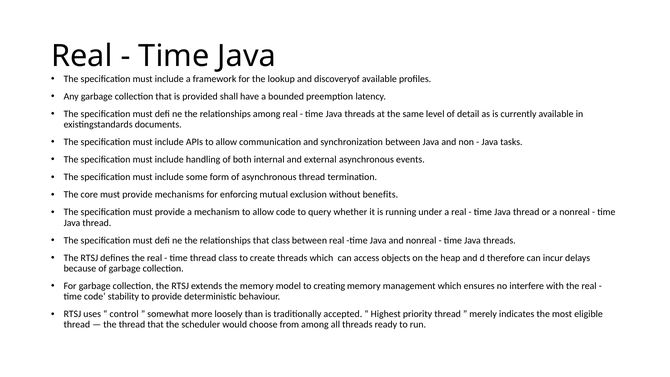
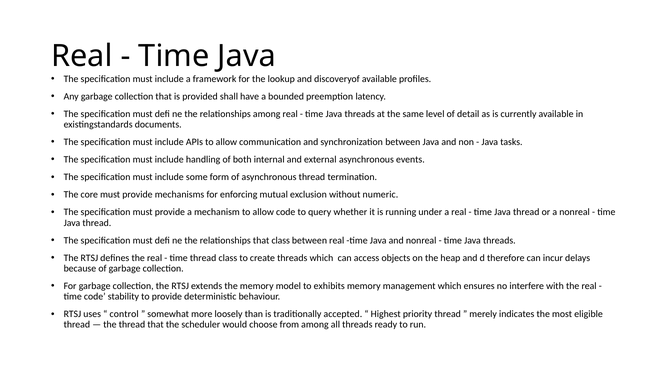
benefits: benefits -> numeric
creating: creating -> exhibits
